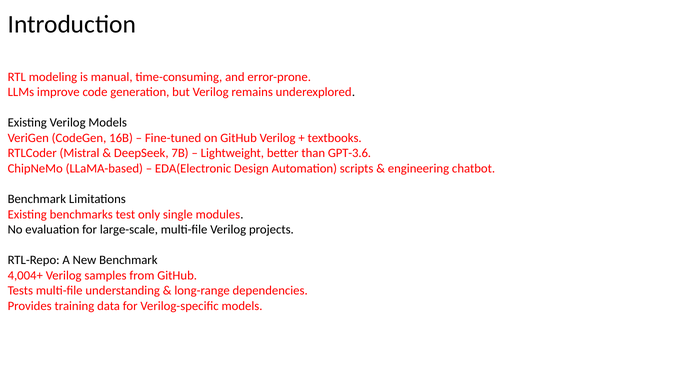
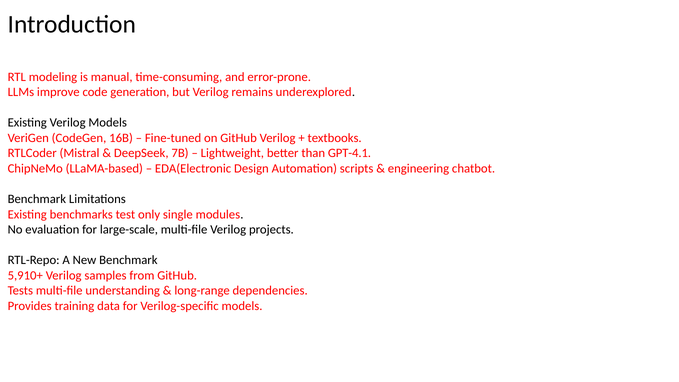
GPT-3.6: GPT-3.6 -> GPT-4.1
4,004+: 4,004+ -> 5,910+
